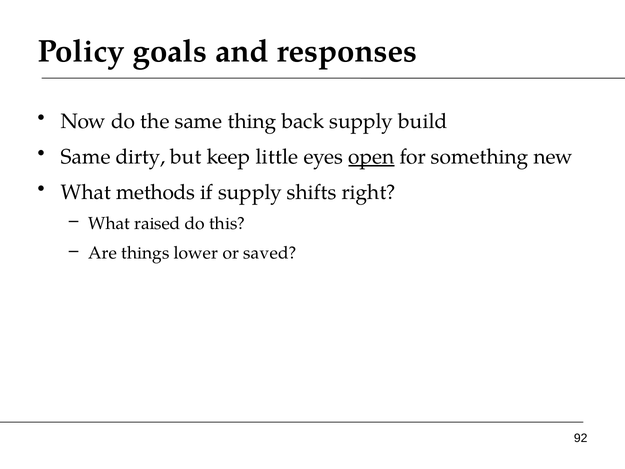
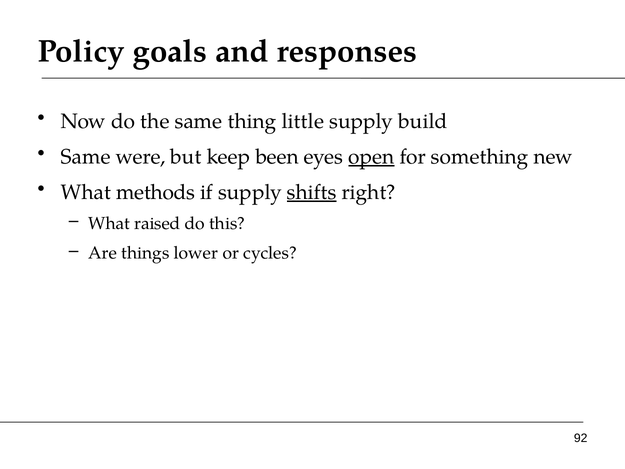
back: back -> little
dirty: dirty -> were
little: little -> been
shifts underline: none -> present
saved: saved -> cycles
